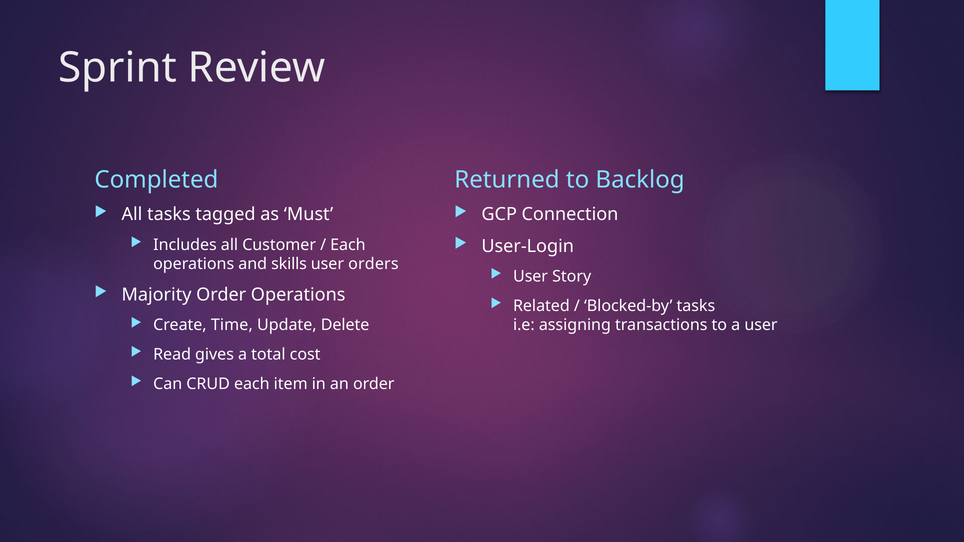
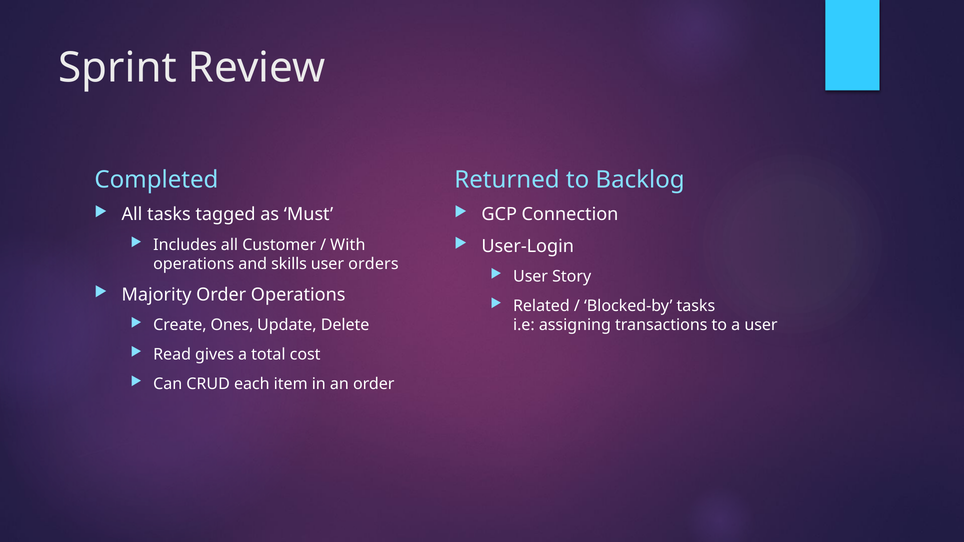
Each at (348, 245): Each -> With
Time: Time -> Ones
